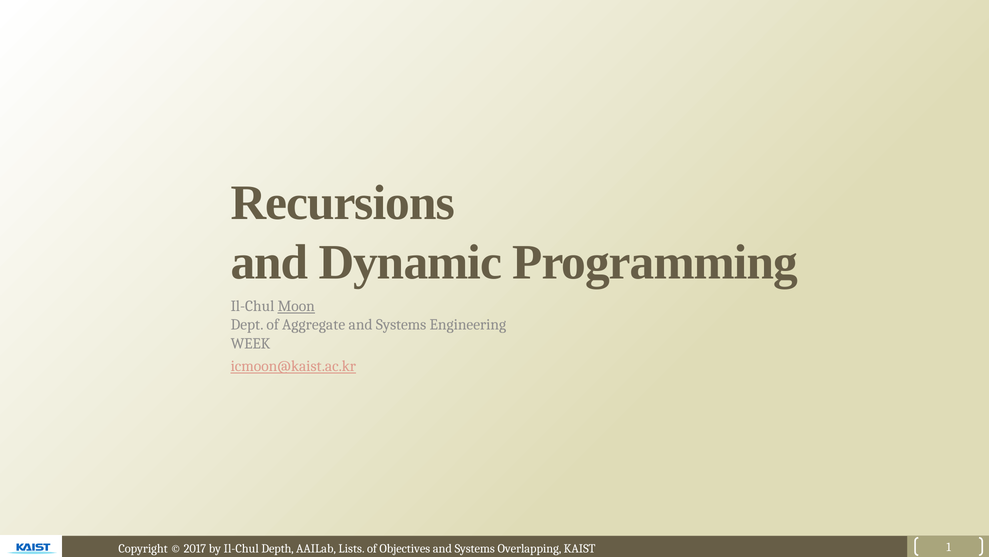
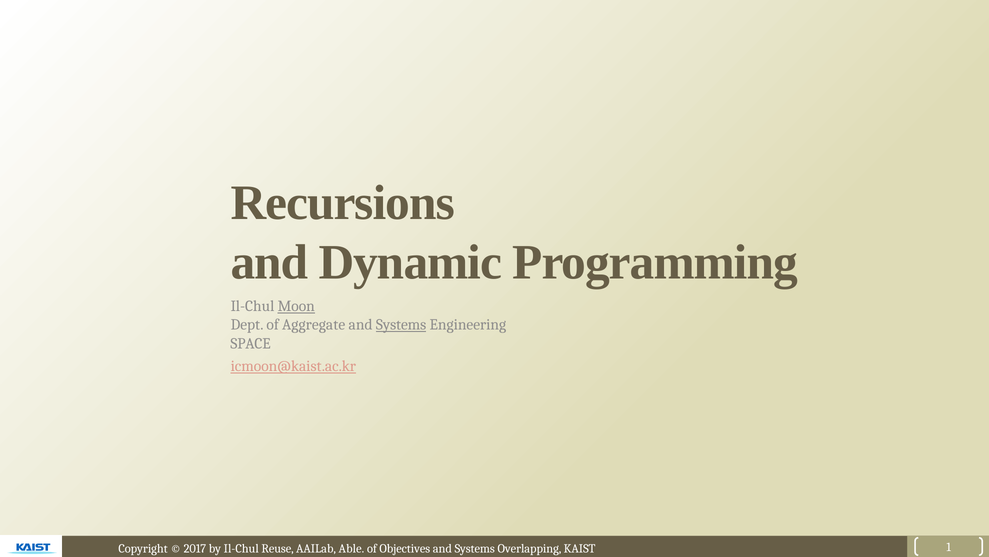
Systems at (401, 324) underline: none -> present
WEEK: WEEK -> SPACE
Depth: Depth -> Reuse
Lists: Lists -> Able
